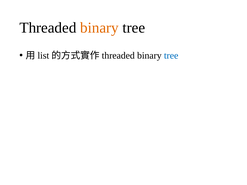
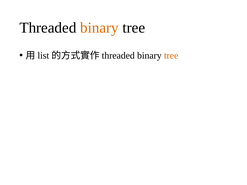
tree at (171, 56) colour: blue -> orange
